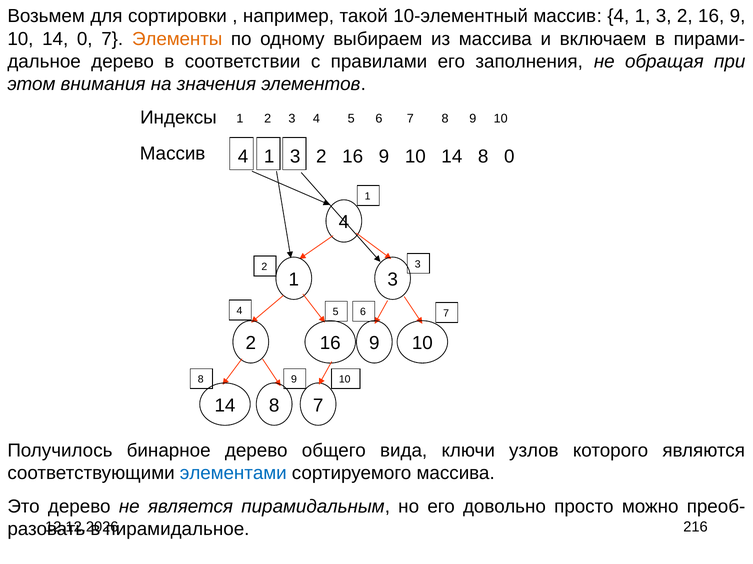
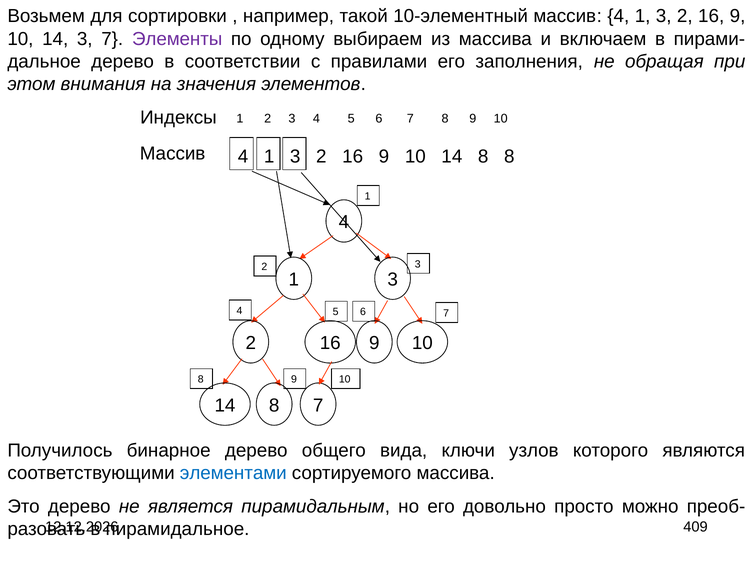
14 0: 0 -> 3
Элементы colour: orange -> purple
10 14 8 0: 0 -> 8
216: 216 -> 409
